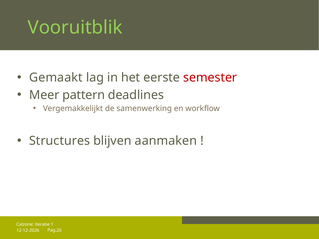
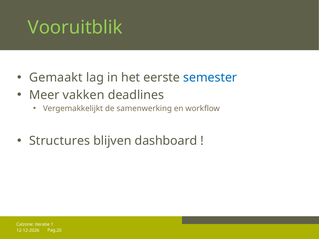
semester colour: red -> blue
pattern: pattern -> vakken
aanmaken: aanmaken -> dashboard
